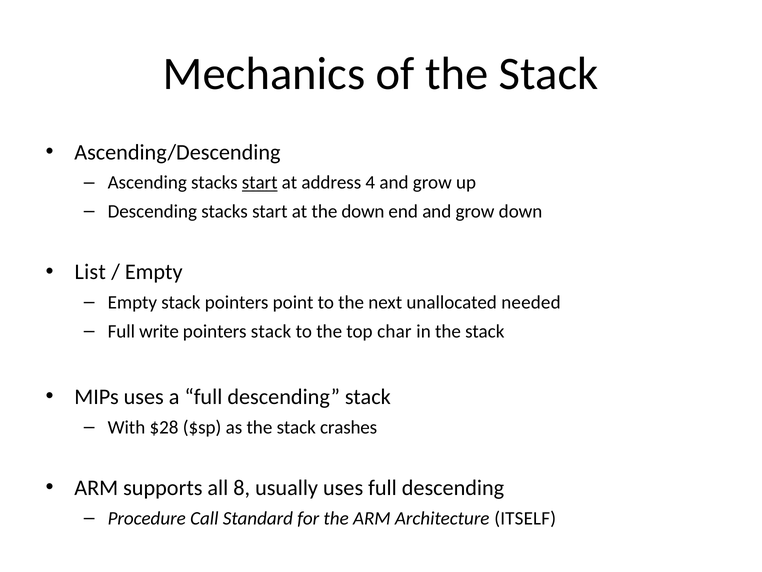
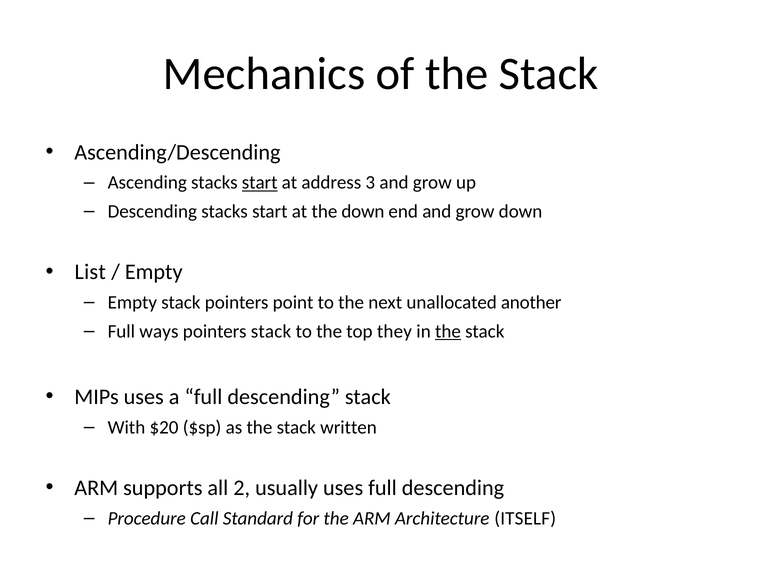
4: 4 -> 3
needed: needed -> another
write: write -> ways
char: char -> they
the at (448, 331) underline: none -> present
$28: $28 -> $20
crashes: crashes -> written
8: 8 -> 2
